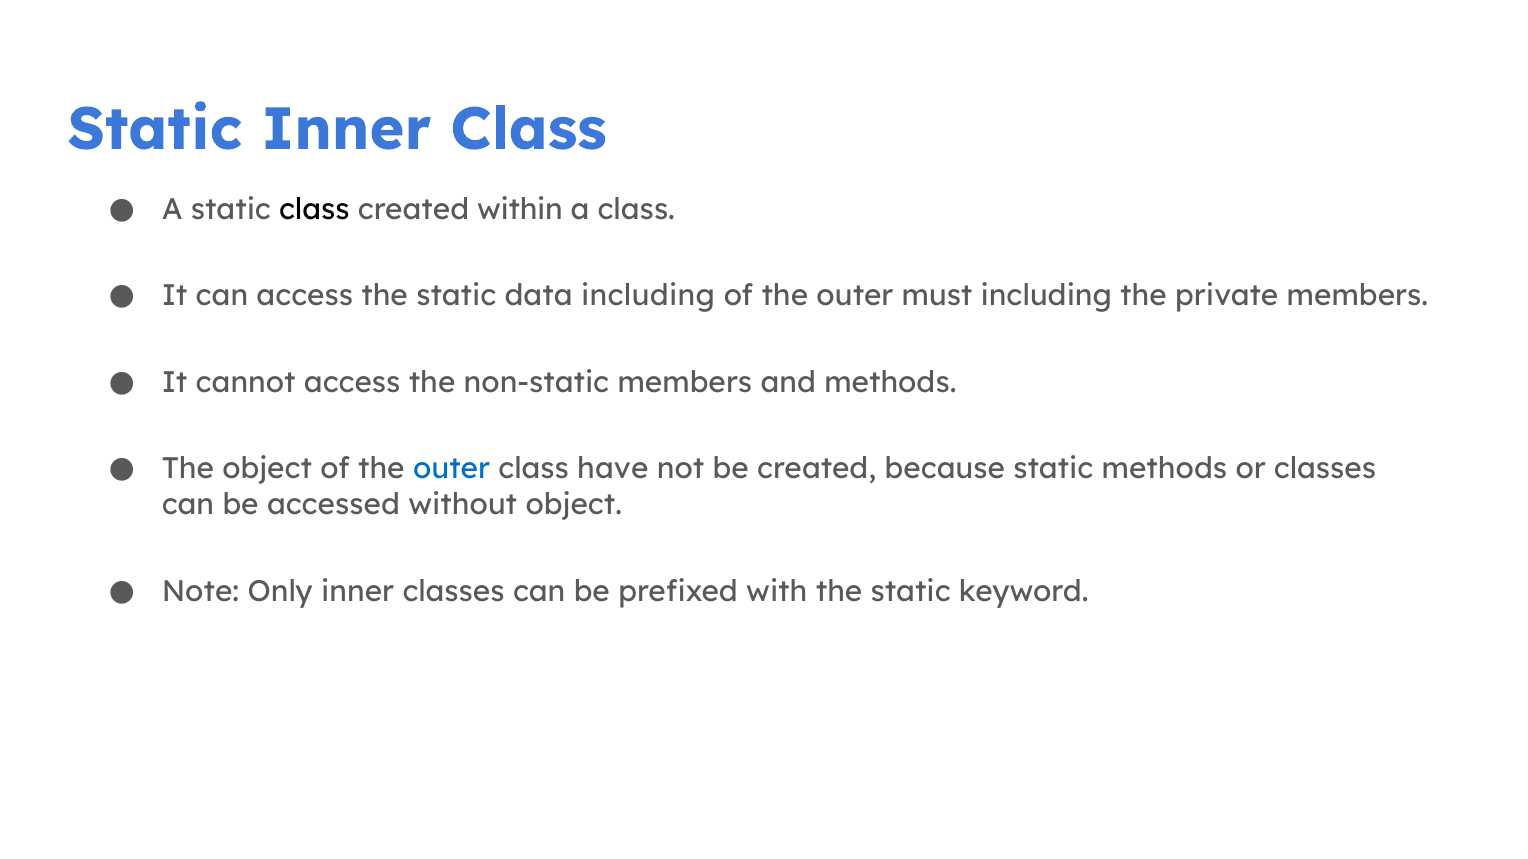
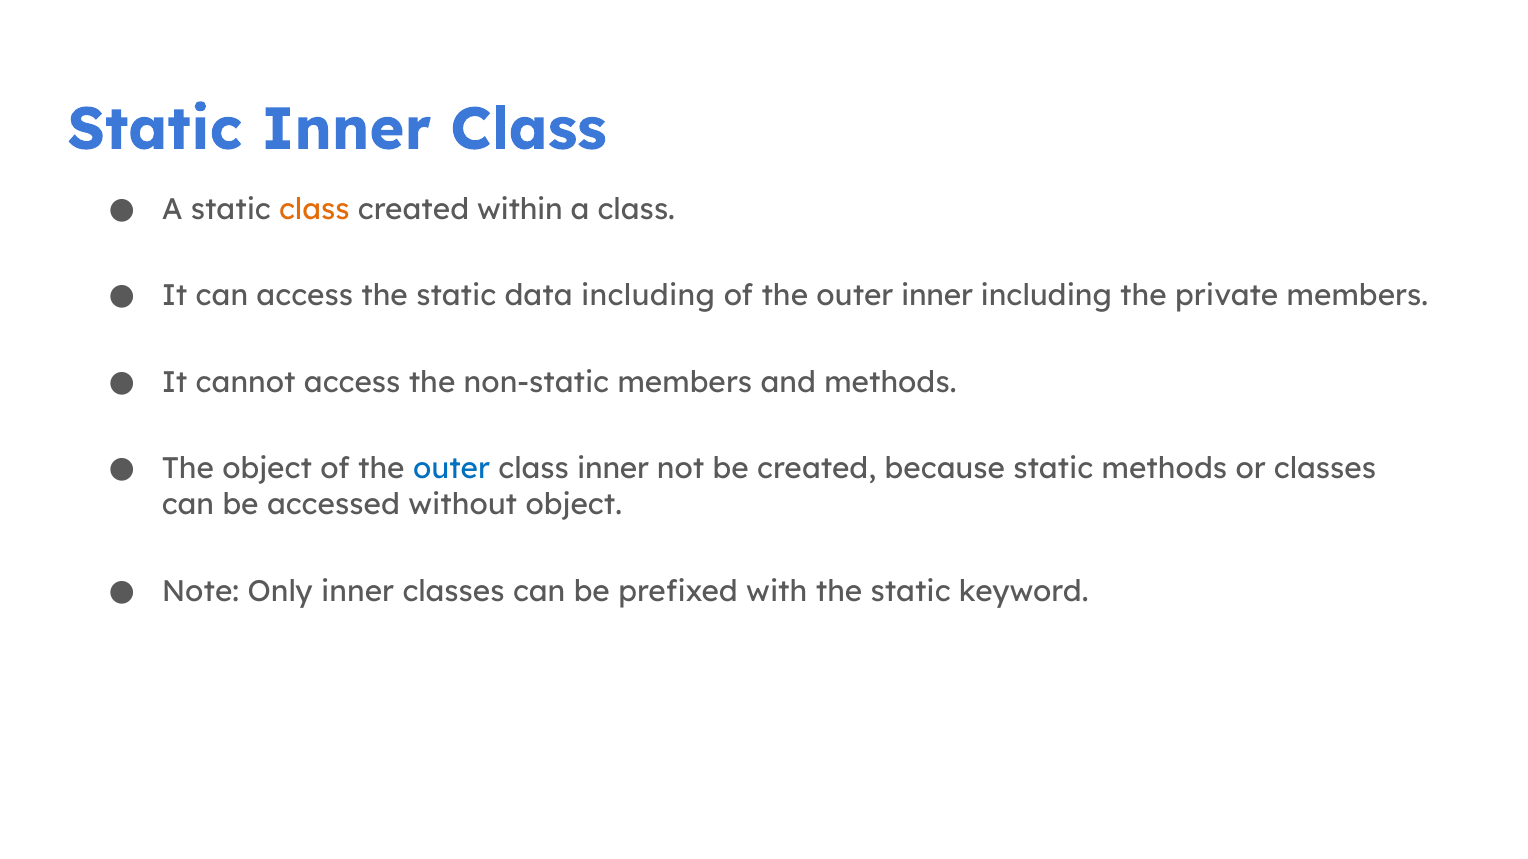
class at (314, 209) colour: black -> orange
outer must: must -> inner
class have: have -> inner
